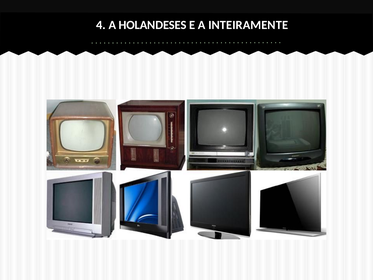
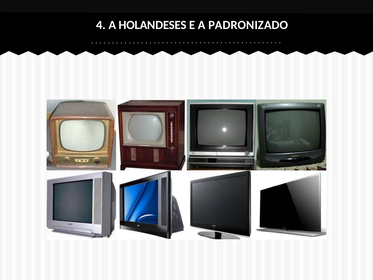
INTEIRAMENTE: INTEIRAMENTE -> PADRONIZADO
